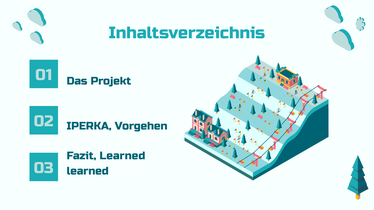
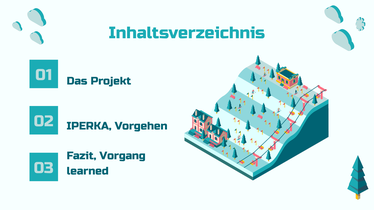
Fazit Learned: Learned -> Vorgang
